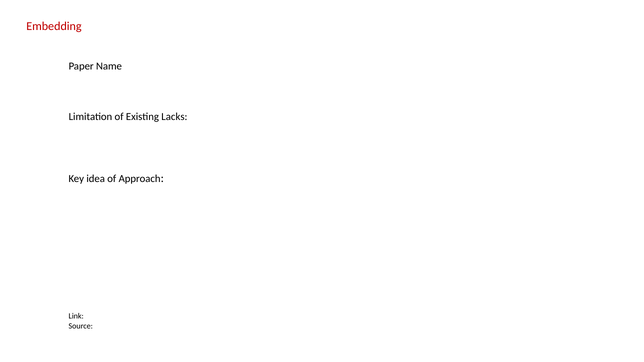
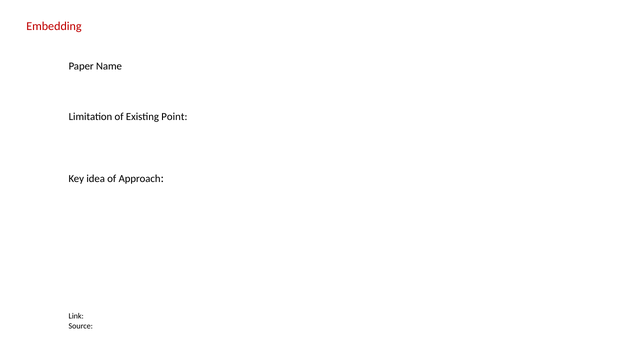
Lacks: Lacks -> Point
